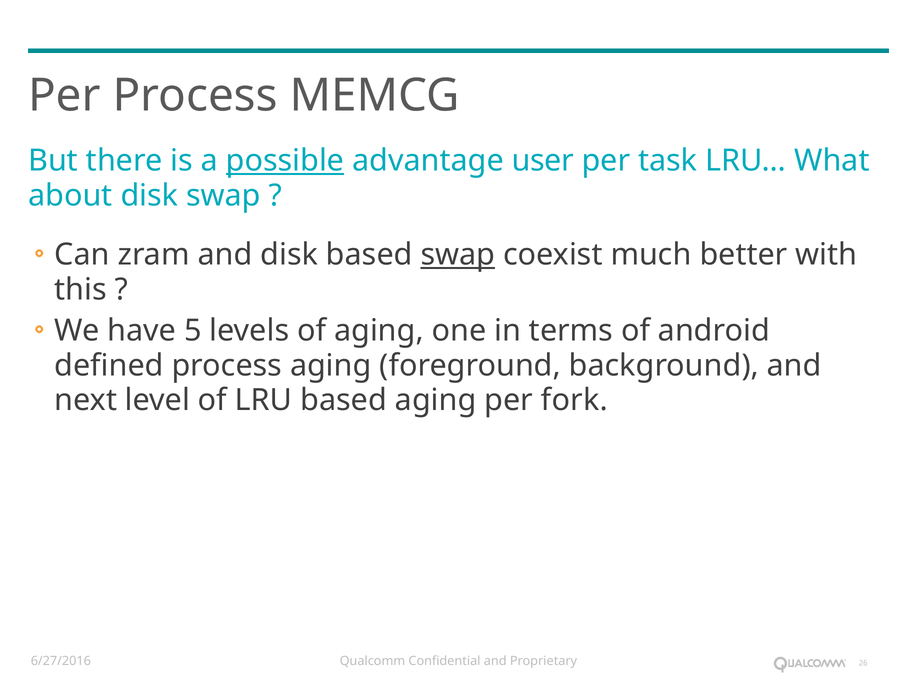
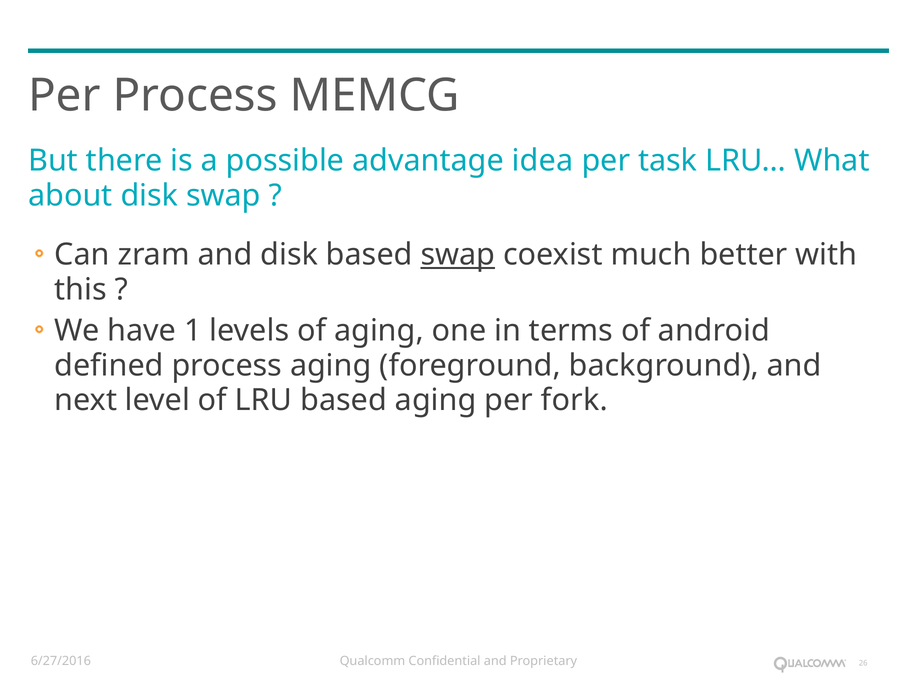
possible underline: present -> none
user: user -> idea
5: 5 -> 1
